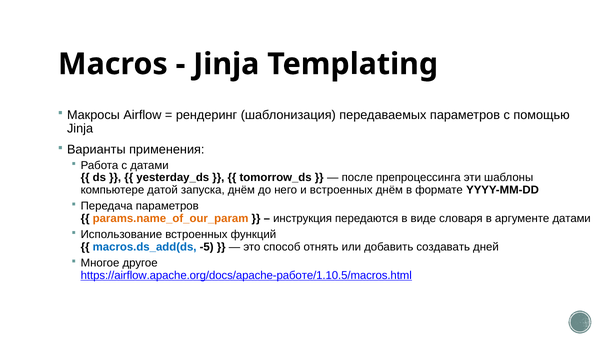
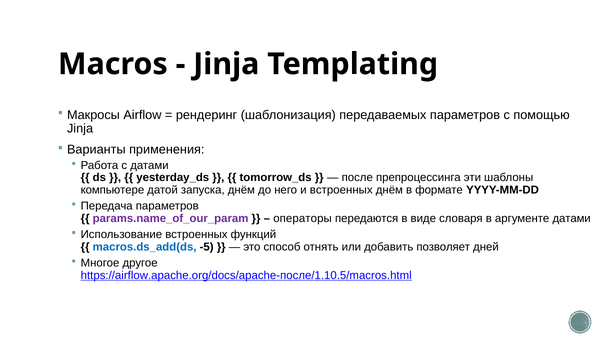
params.name_of_our_param colour: orange -> purple
инструкция: инструкция -> операторы
создавать: создавать -> позволяет
https://airflow.apache.org/docs/apache-работе/1.10.5/macros.html: https://airflow.apache.org/docs/apache-работе/1.10.5/macros.html -> https://airflow.apache.org/docs/apache-после/1.10.5/macros.html
